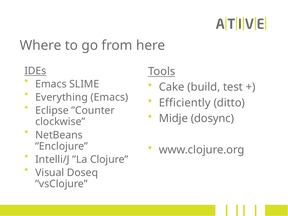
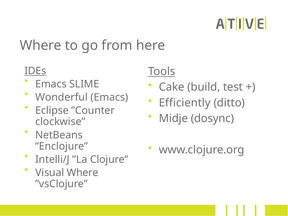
Everything: Everything -> Wonderful
Visual Doseq: Doseq -> Where
